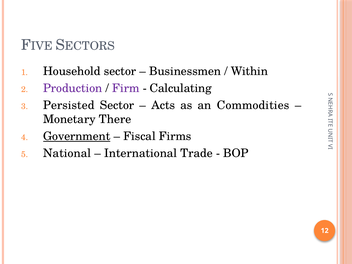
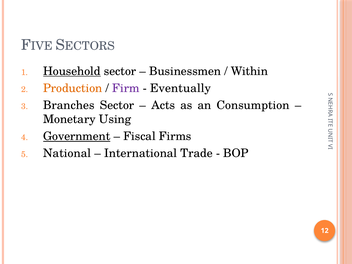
Household underline: none -> present
Production colour: purple -> orange
Calculating: Calculating -> Eventually
Persisted: Persisted -> Branches
Commodities: Commodities -> Consumption
There: There -> Using
